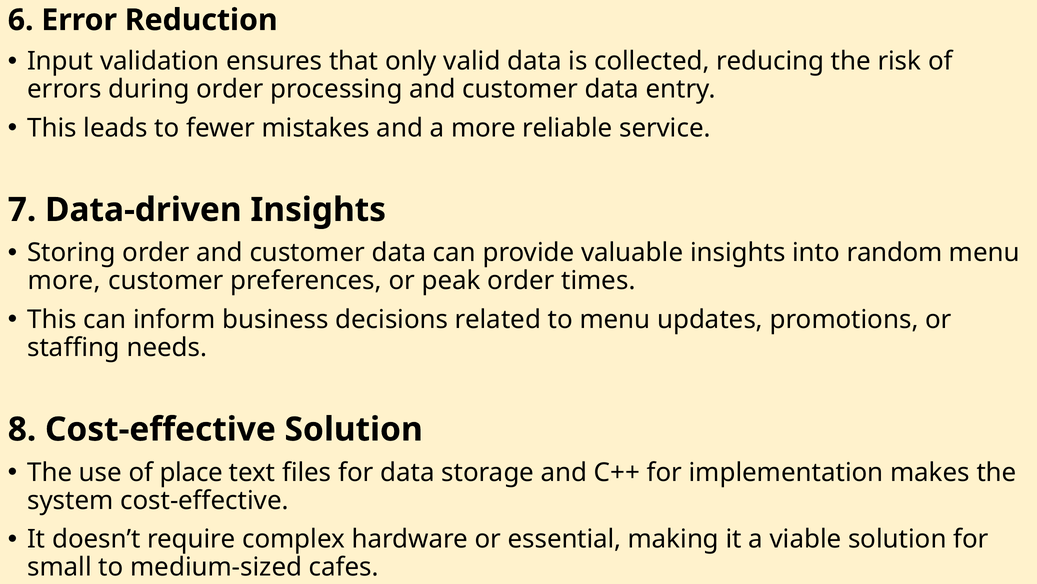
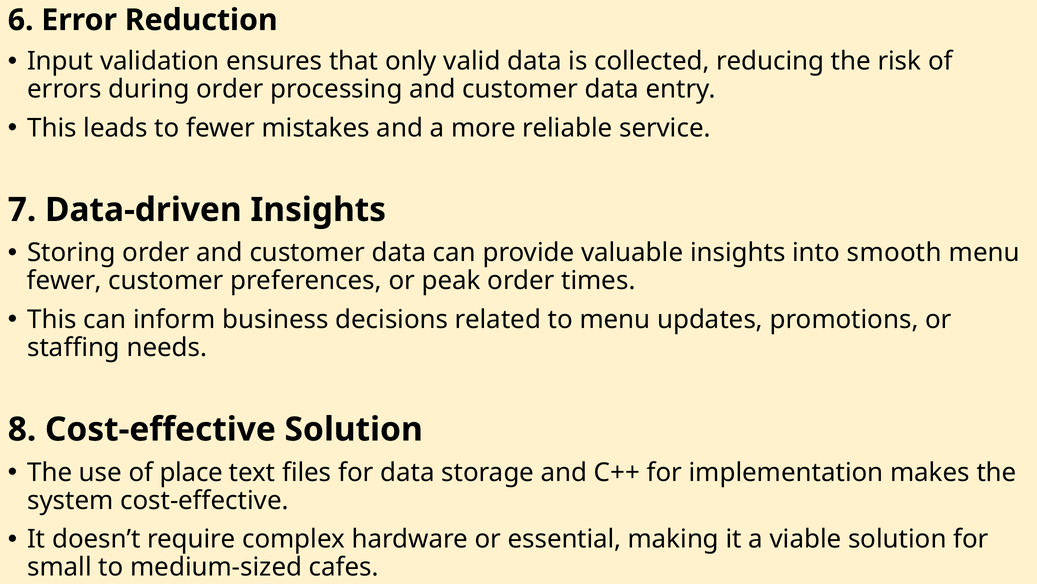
random: random -> smooth
more at (64, 281): more -> fewer
